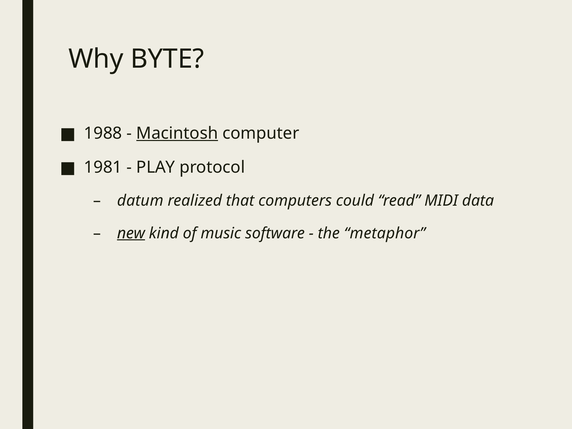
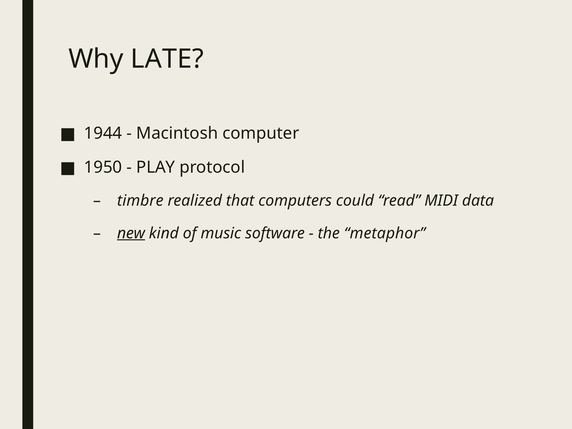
BYTE: BYTE -> LATE
1988: 1988 -> 1944
Macintosh underline: present -> none
1981: 1981 -> 1950
datum: datum -> timbre
